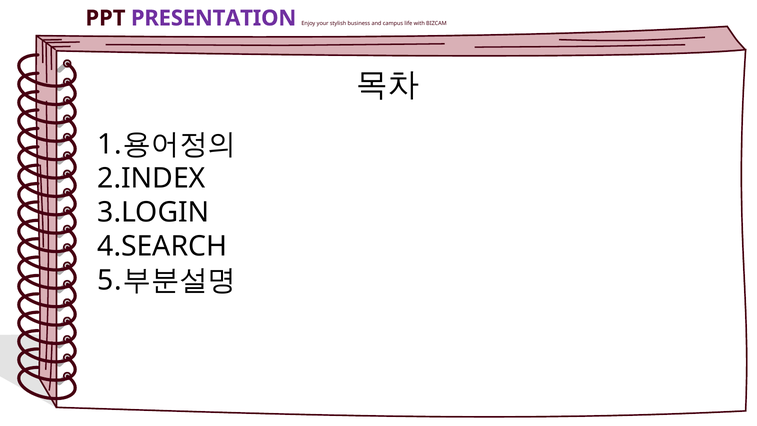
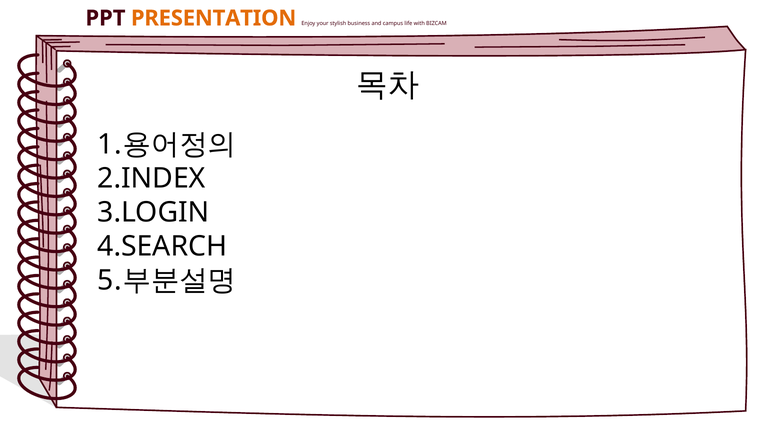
PRESENTATION colour: purple -> orange
